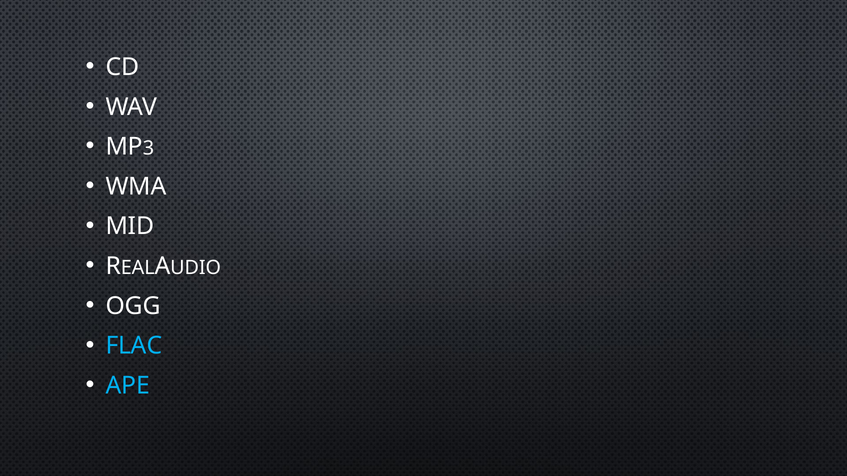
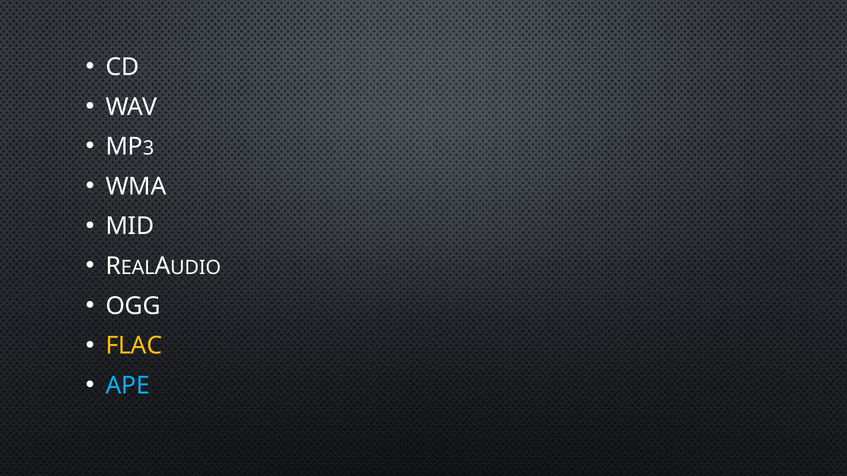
FLAC colour: light blue -> yellow
